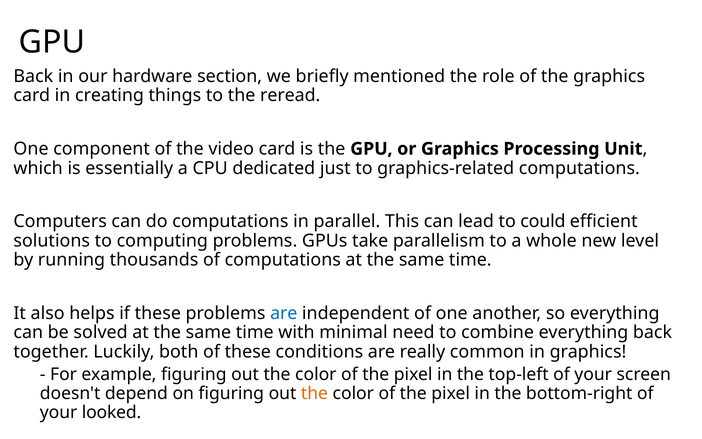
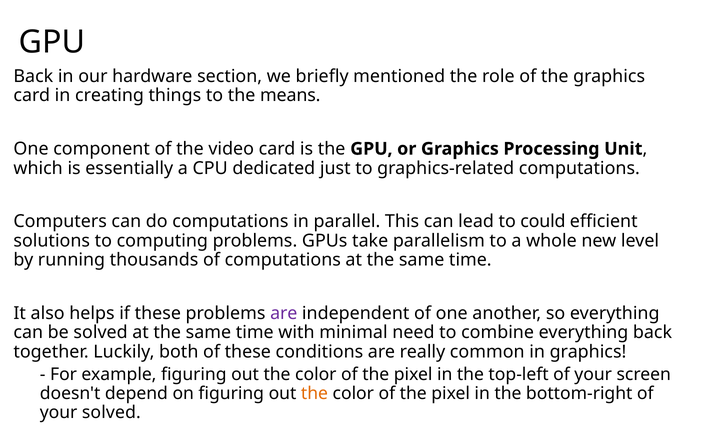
reread: reread -> means
are at (284, 313) colour: blue -> purple
your looked: looked -> solved
